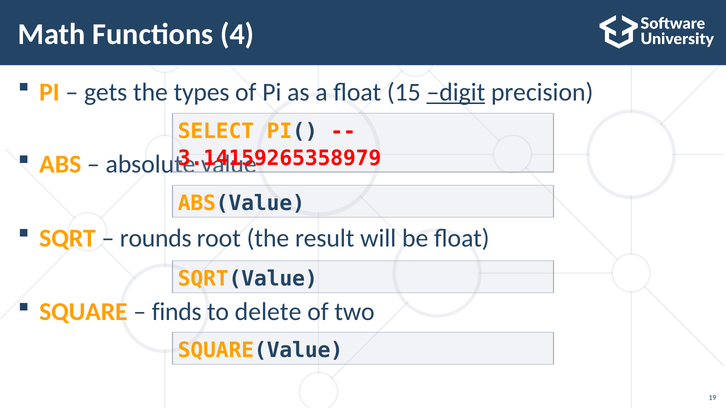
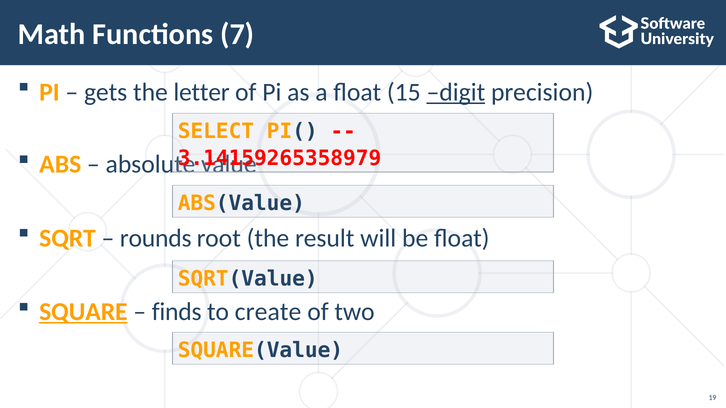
4: 4 -> 7
types: types -> letter
SQUARE underline: none -> present
delete: delete -> create
